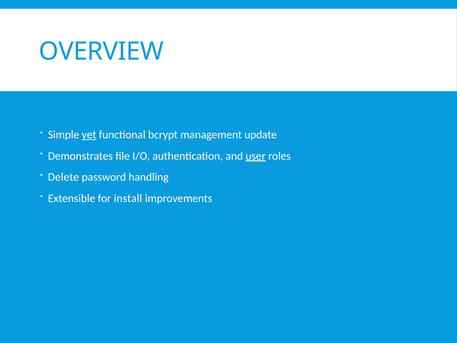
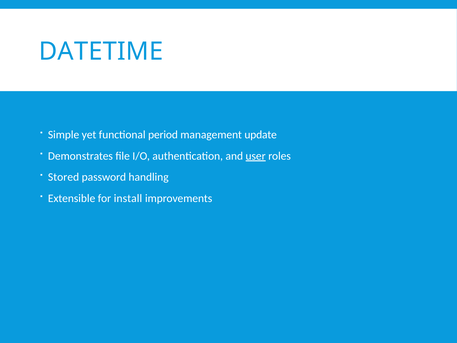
OVERVIEW: OVERVIEW -> DATETIME
yet underline: present -> none
bcrypt: bcrypt -> period
Delete: Delete -> Stored
